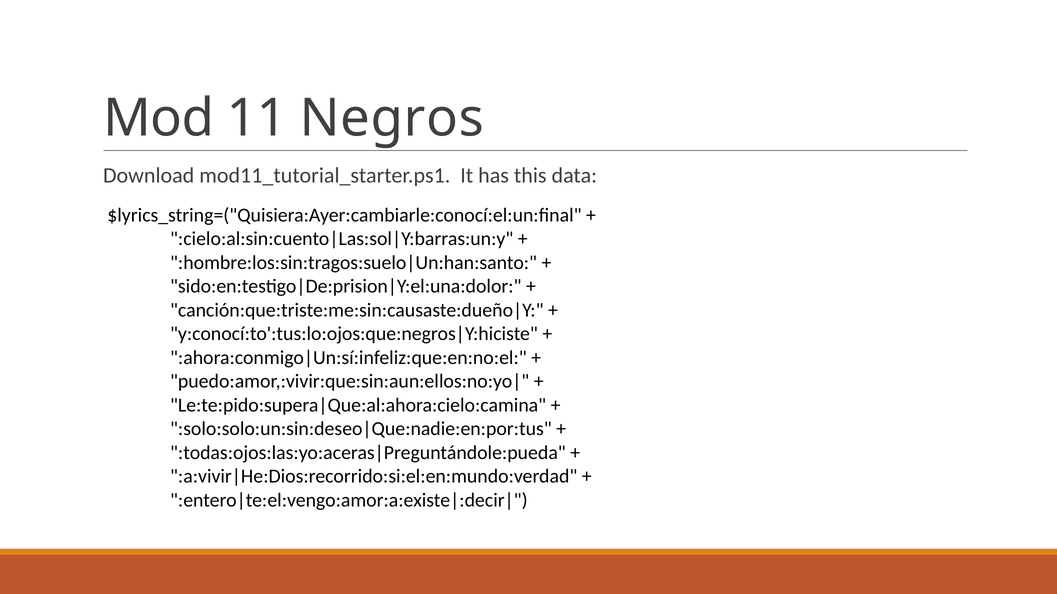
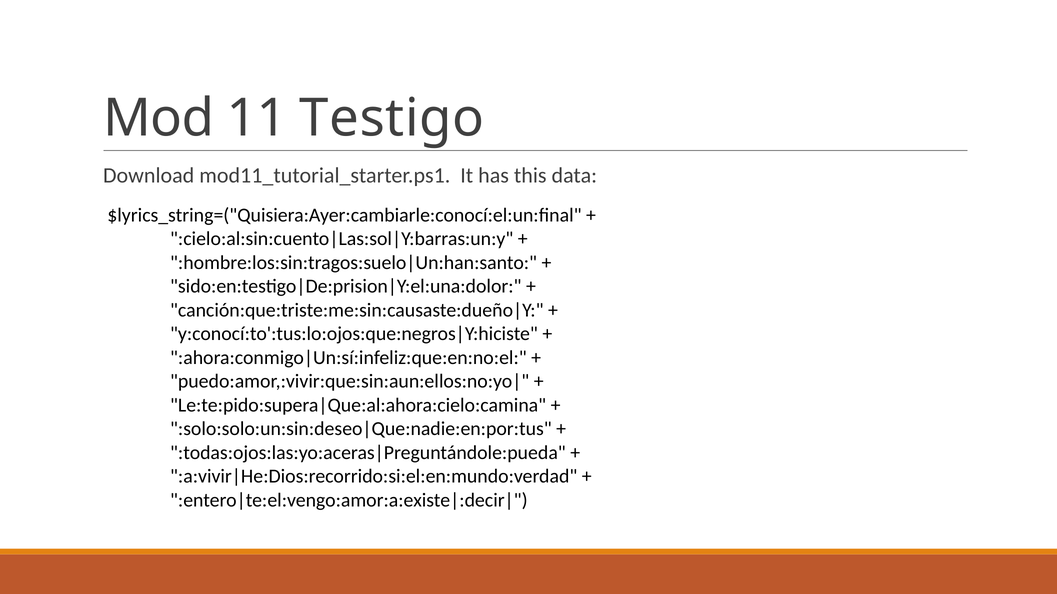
Negros: Negros -> Testigo
